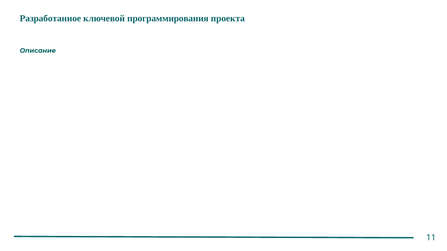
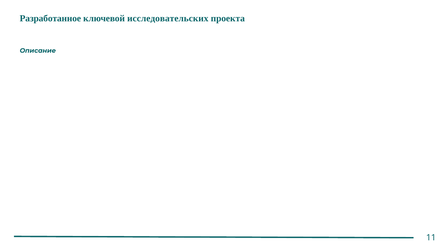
программирования: программирования -> исследовательских
